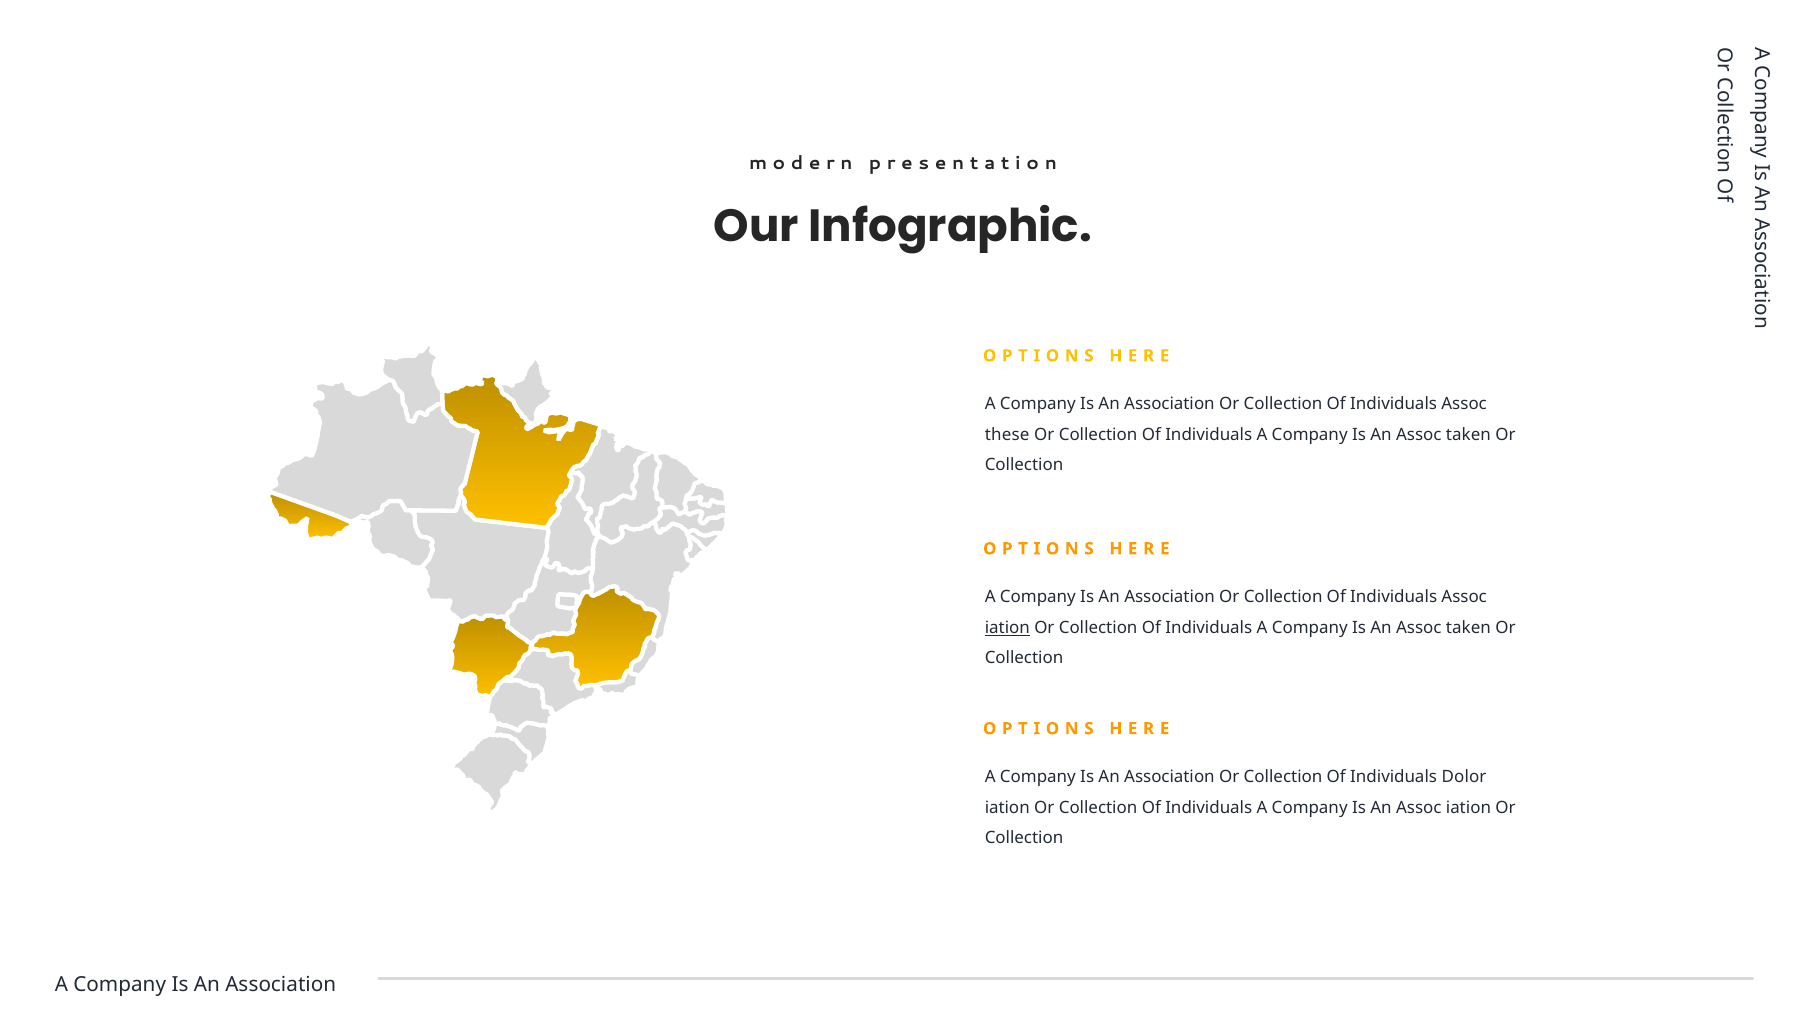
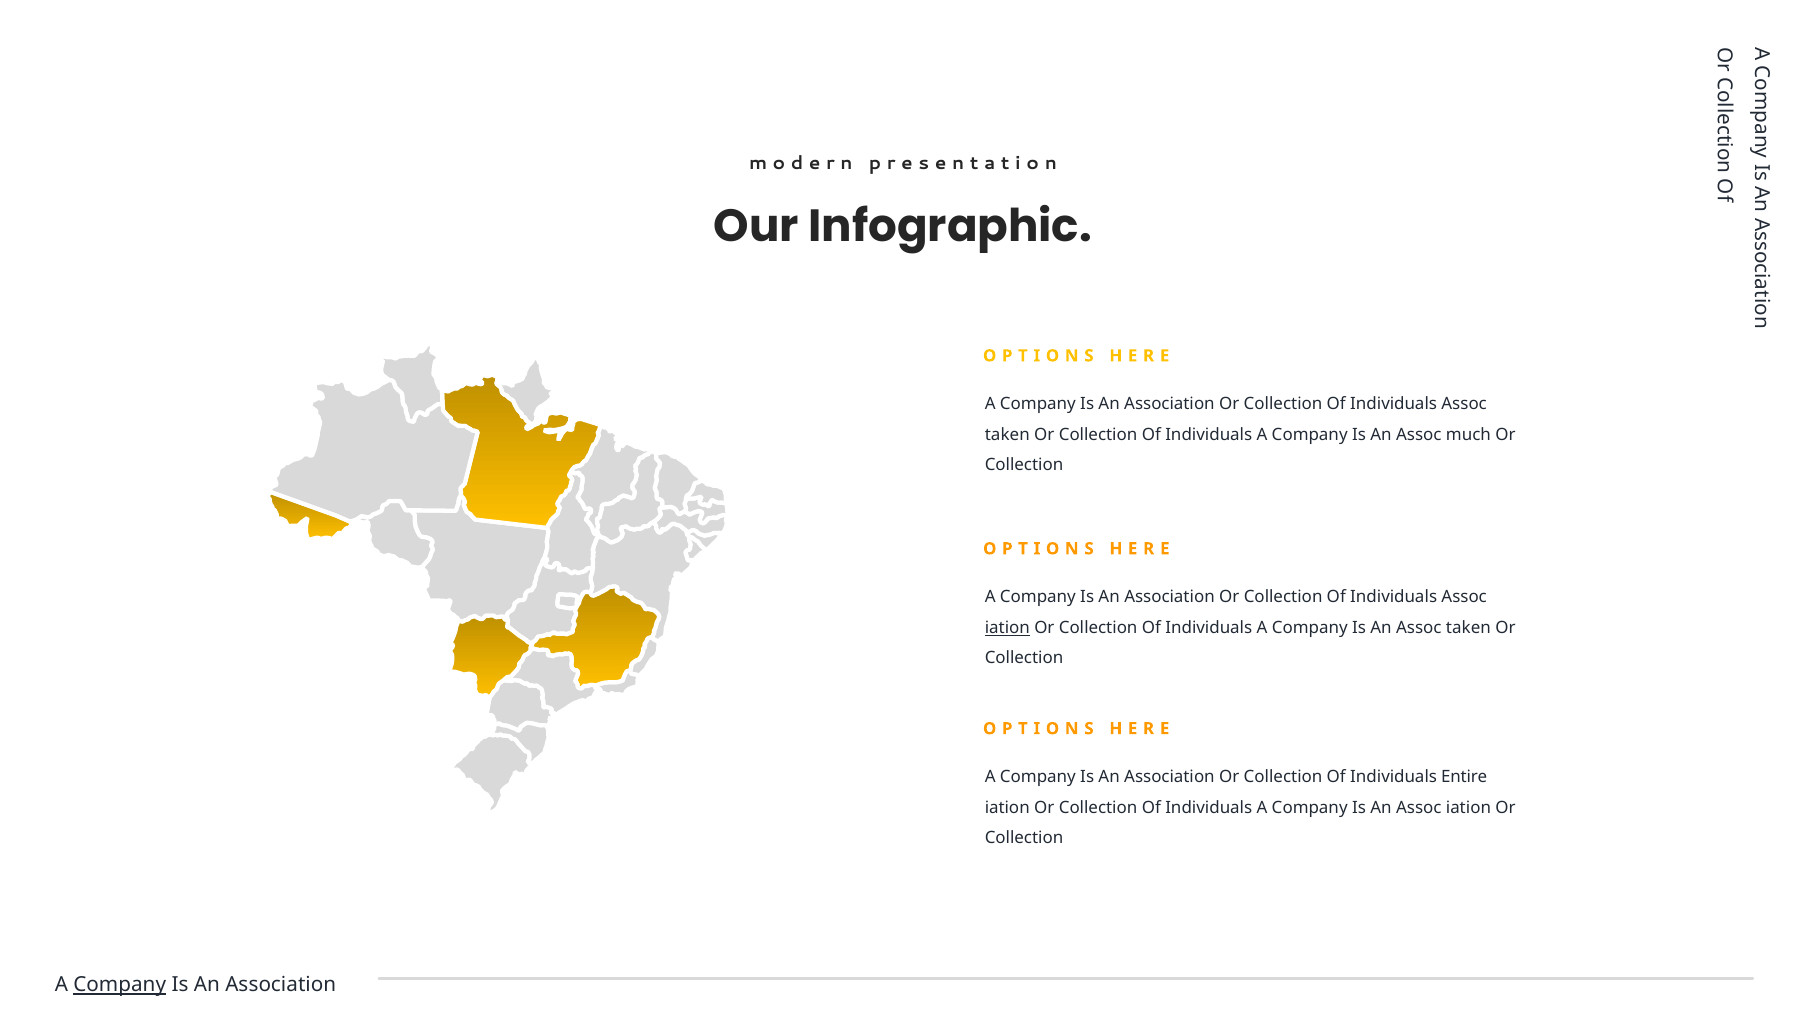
these at (1007, 435): these -> taken
taken at (1468, 435): taken -> much
Dolor: Dolor -> Entire
Company at (120, 985) underline: none -> present
